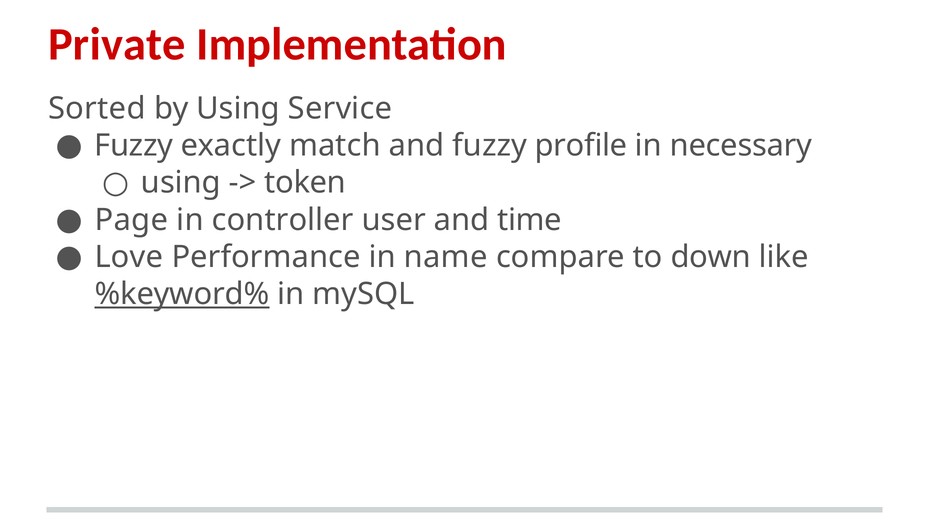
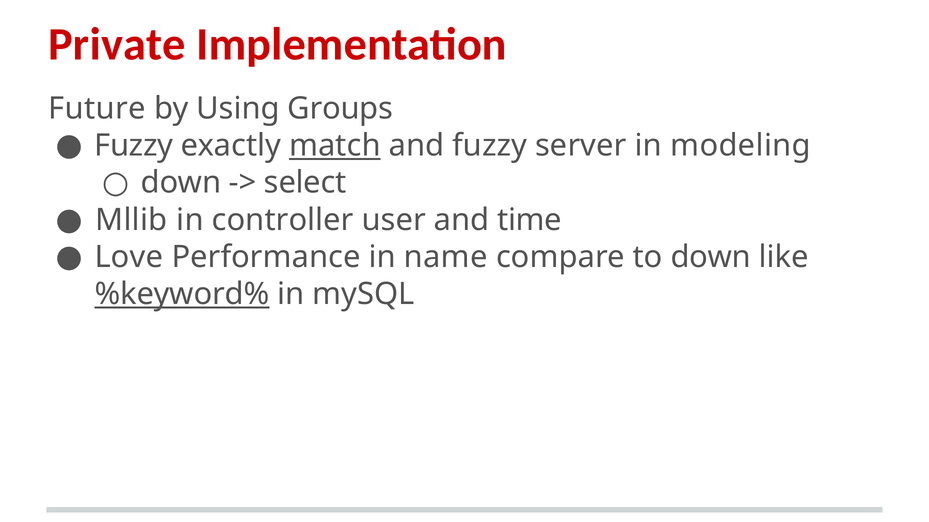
Sorted: Sorted -> Future
Service: Service -> Groups
match underline: none -> present
profile: profile -> server
necessary: necessary -> modeling
using at (181, 183): using -> down
token: token -> select
Page: Page -> Mllib
